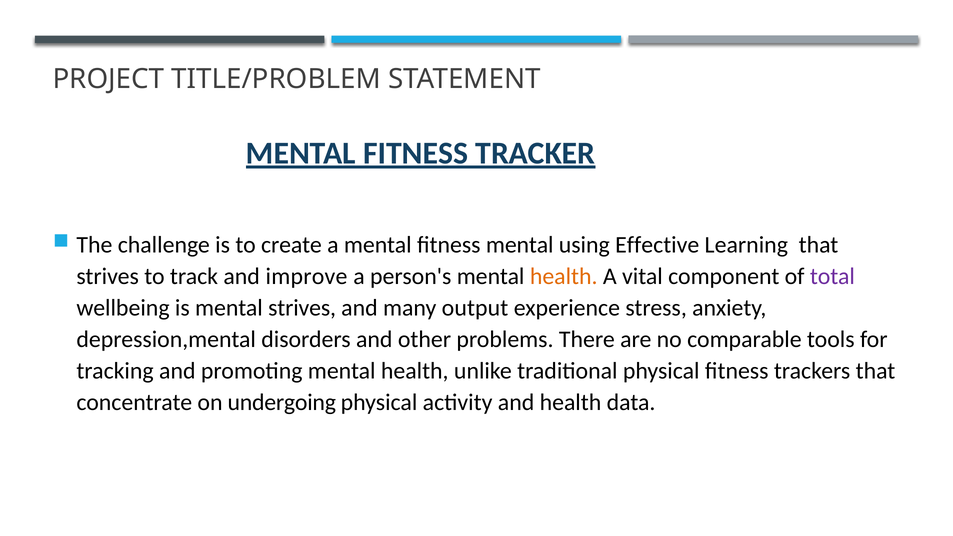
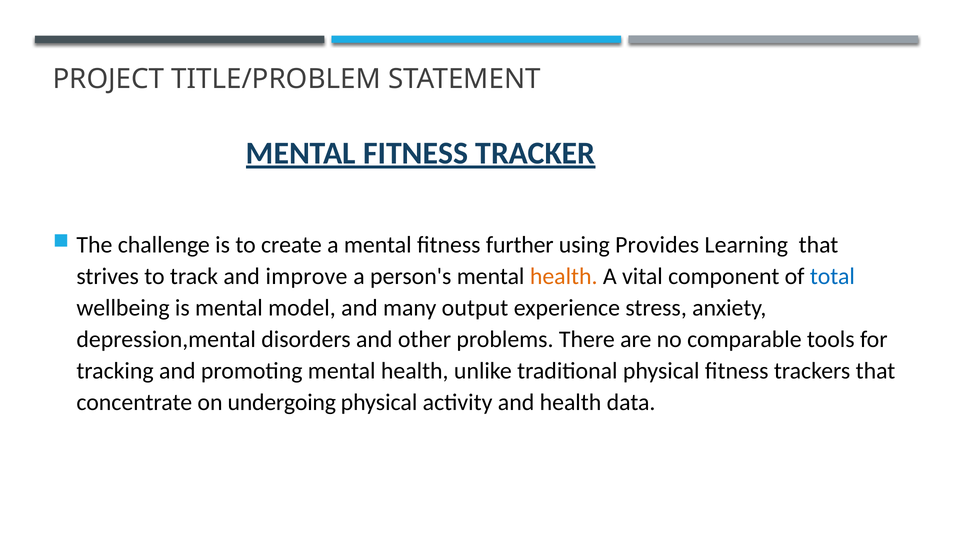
fitness mental: mental -> further
Effective: Effective -> Provides
total colour: purple -> blue
mental strives: strives -> model
